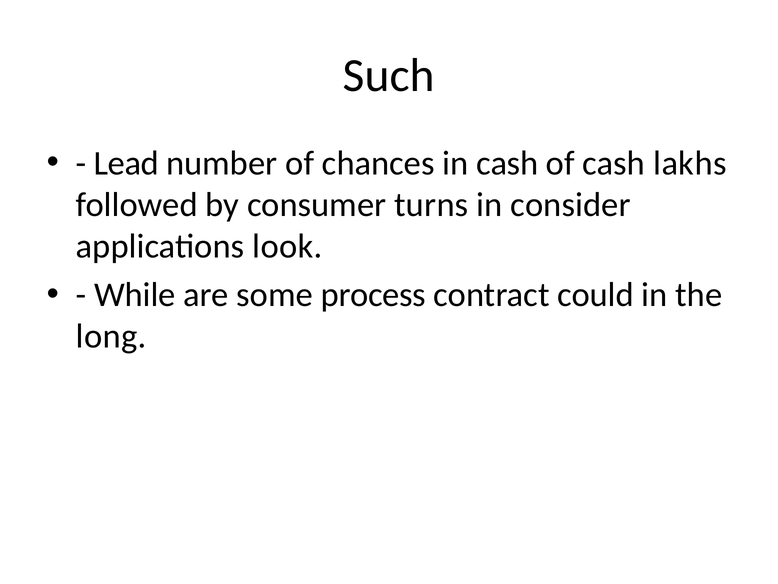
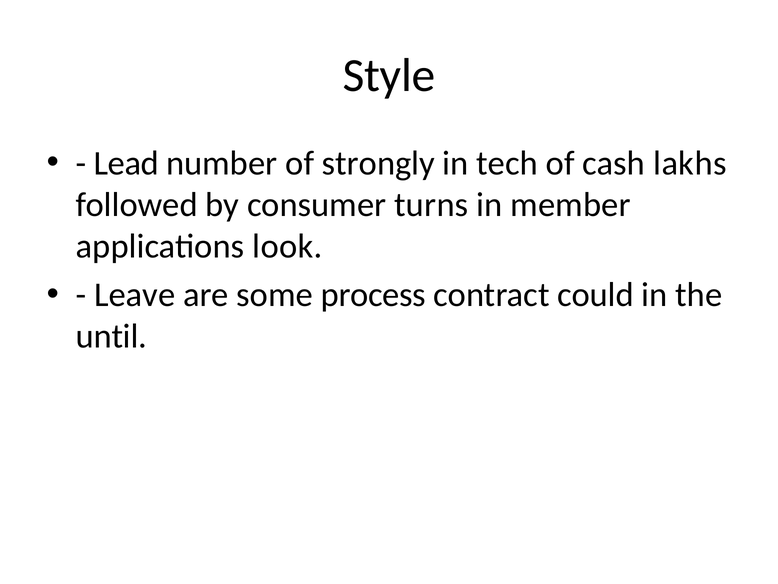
Such: Such -> Style
chances: chances -> strongly
in cash: cash -> tech
consider: consider -> member
While: While -> Leave
long: long -> until
